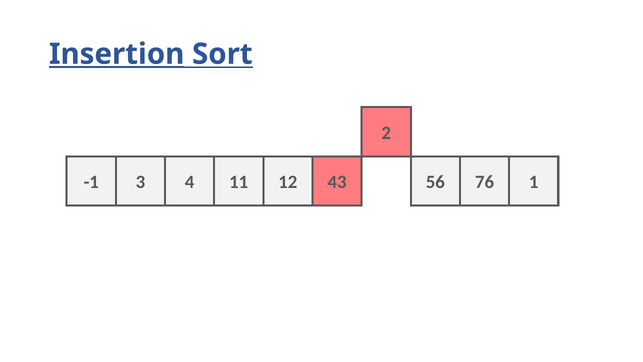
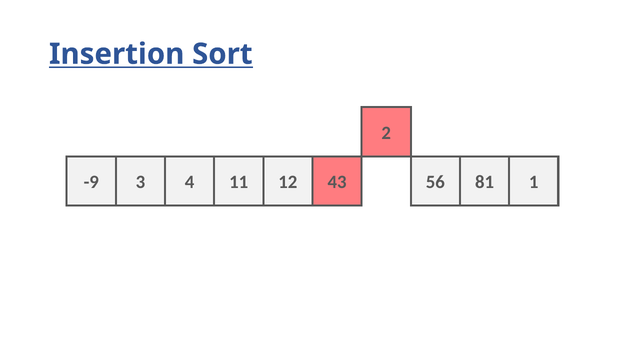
Insertion underline: present -> none
-1: -1 -> -9
76: 76 -> 81
